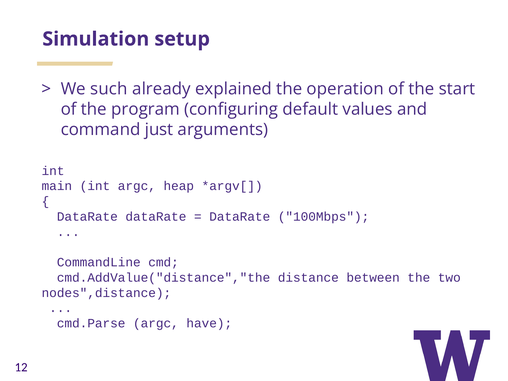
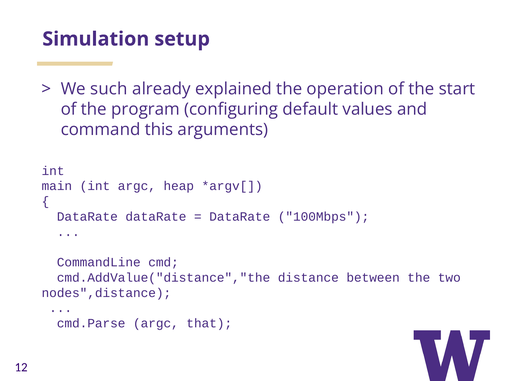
just: just -> this
have: have -> that
